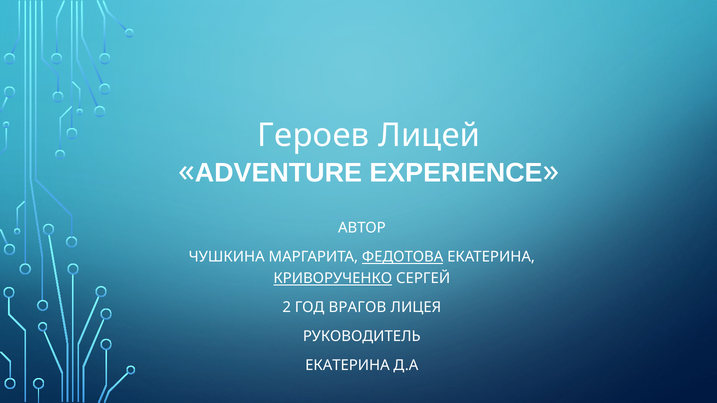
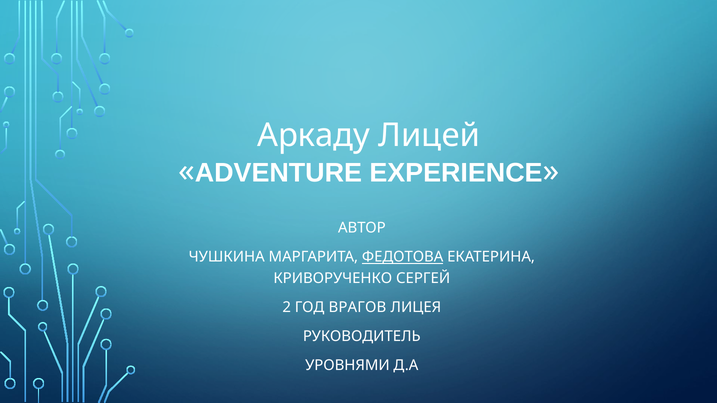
Героев: Героев -> Аркаду
КРИВОРУЧЕНКО underline: present -> none
ЕКАТЕРИНА at (347, 366): ЕКАТЕРИНА -> УРОВНЯМИ
